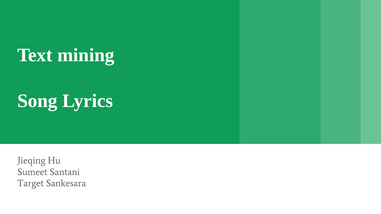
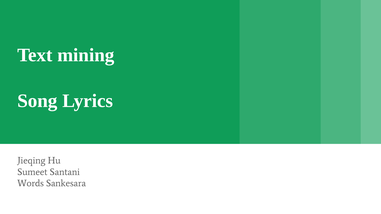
Target: Target -> Words
